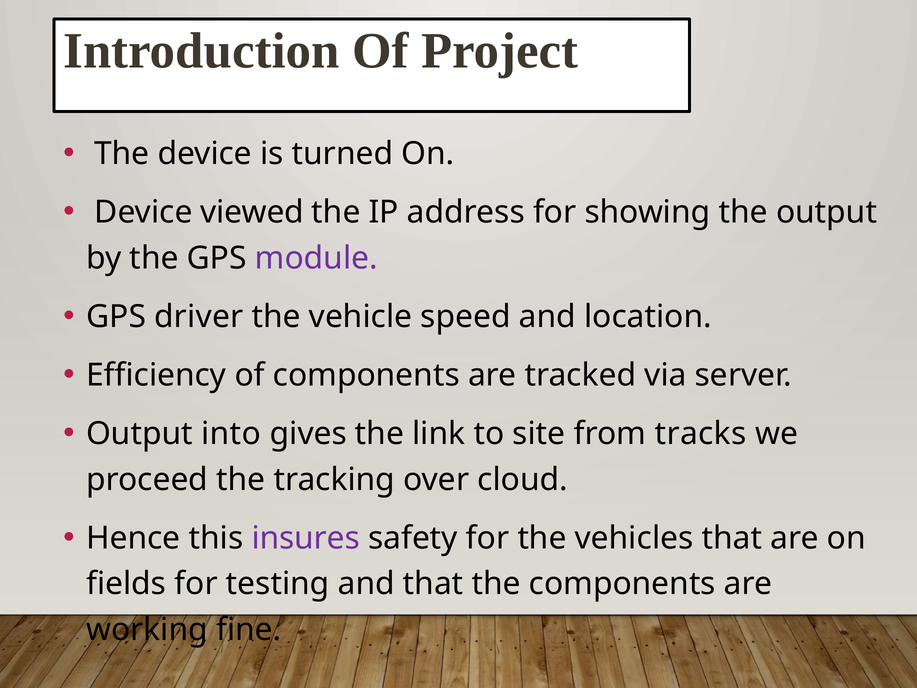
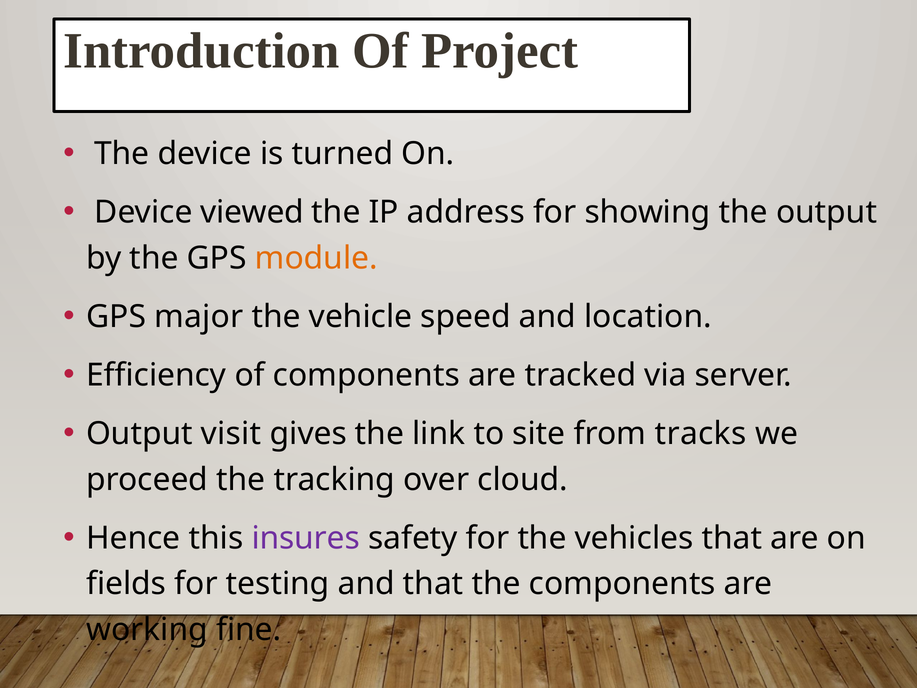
module colour: purple -> orange
driver: driver -> major
into: into -> visit
